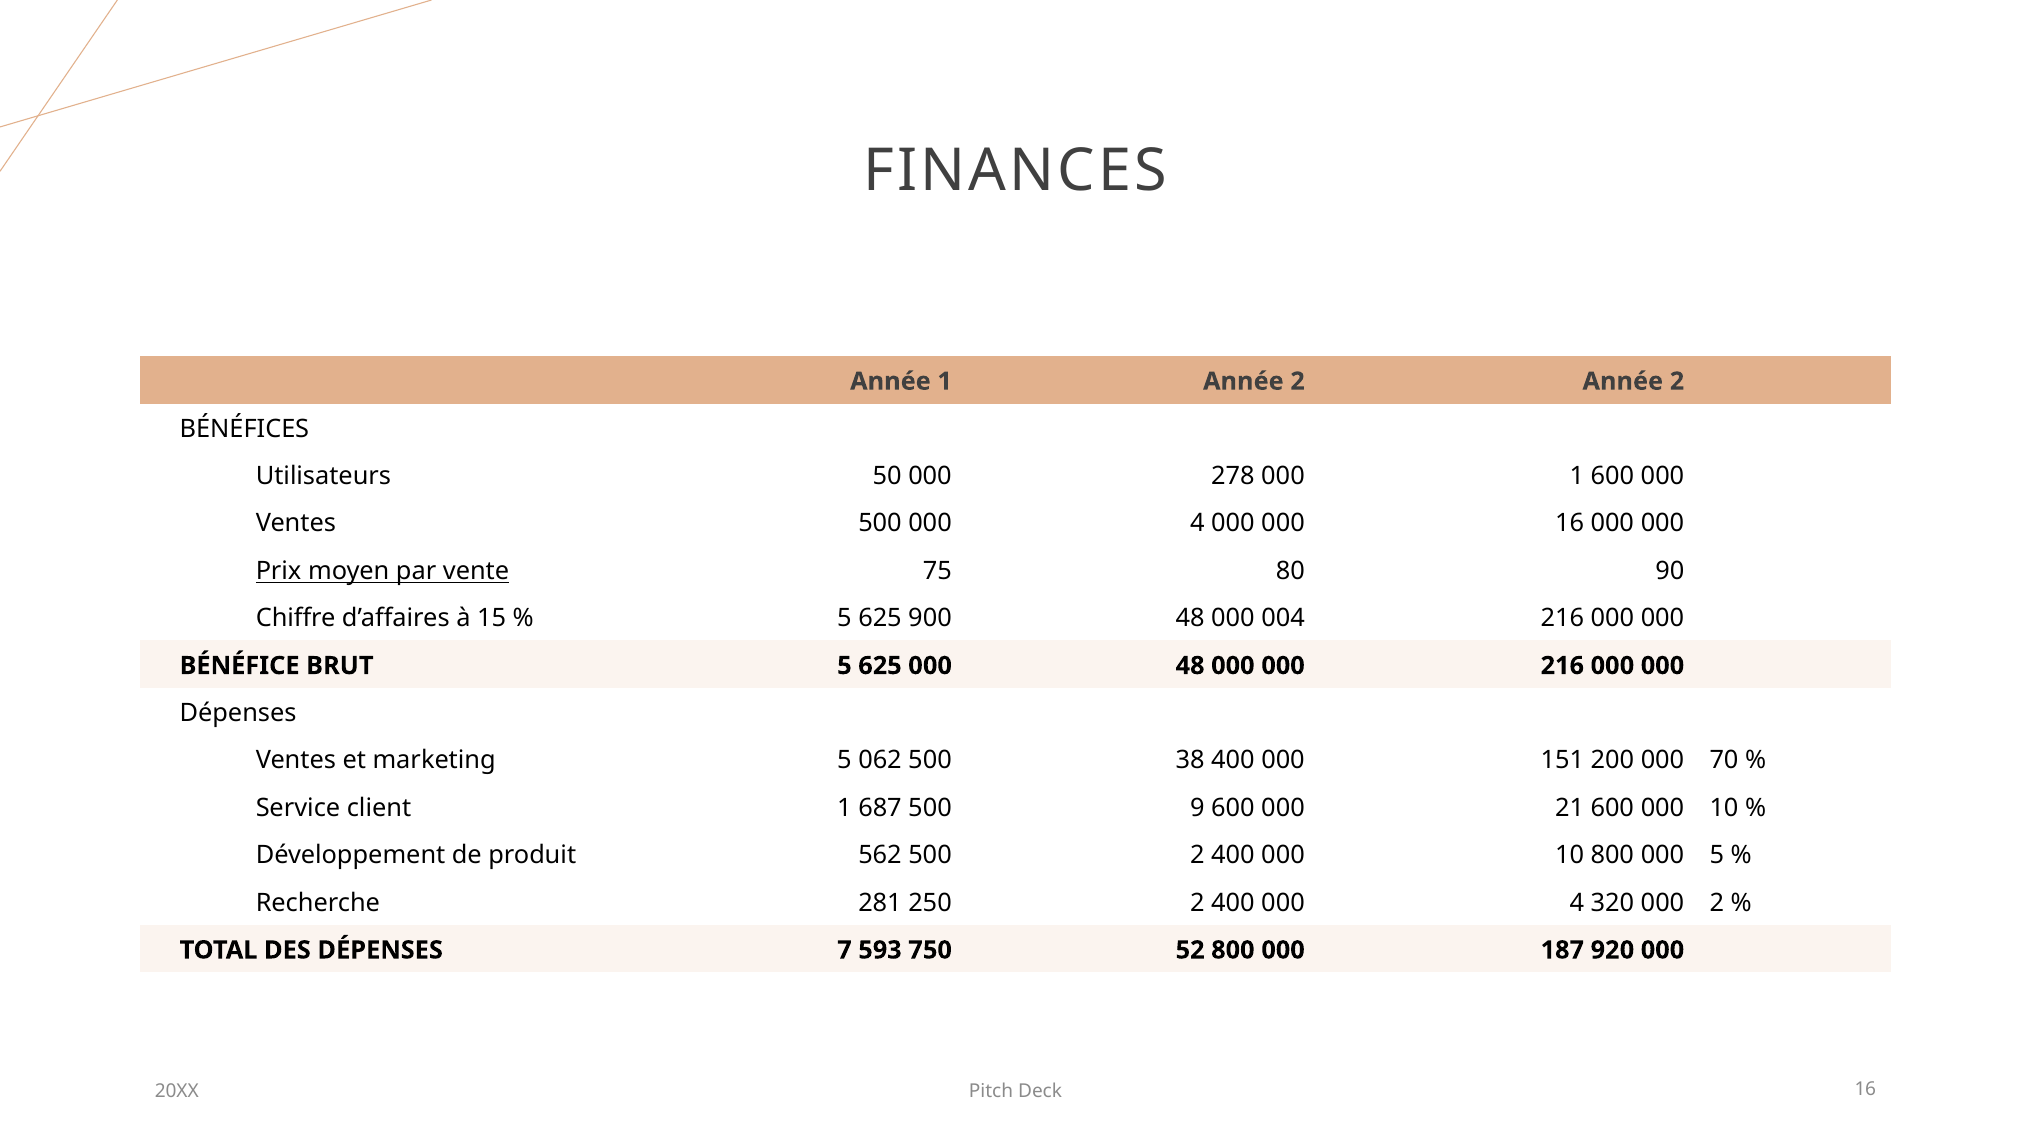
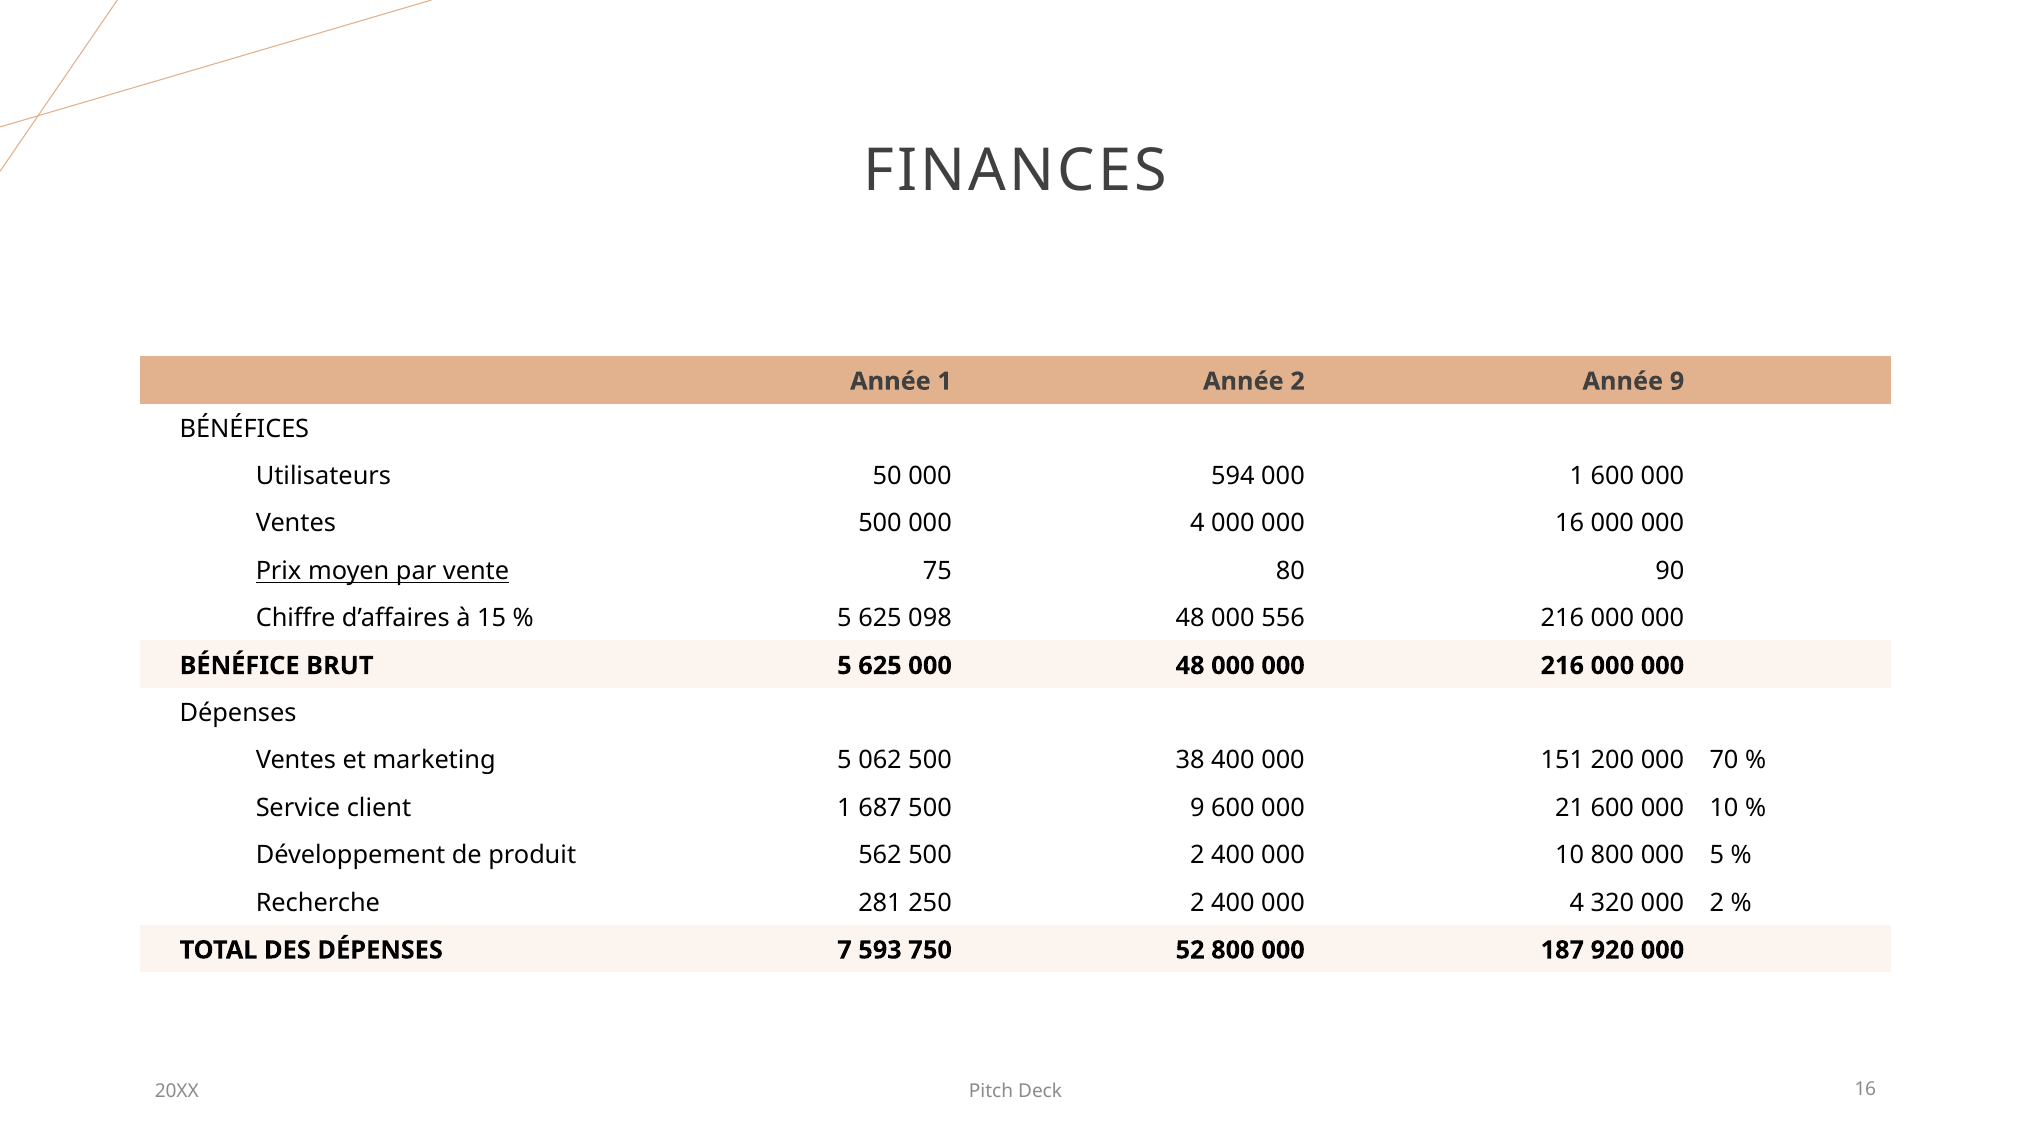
2 Année 2: 2 -> 9
278: 278 -> 594
900: 900 -> 098
004: 004 -> 556
